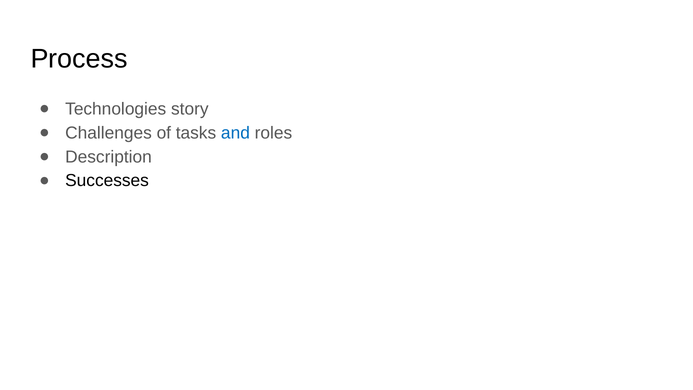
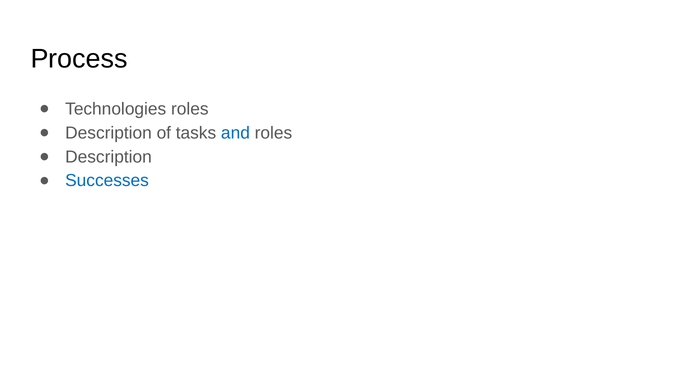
Technologies story: story -> roles
Challenges at (109, 133): Challenges -> Description
Successes colour: black -> blue
